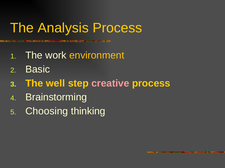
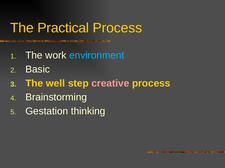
Analysis: Analysis -> Practical
environment colour: yellow -> light blue
Choosing: Choosing -> Gestation
